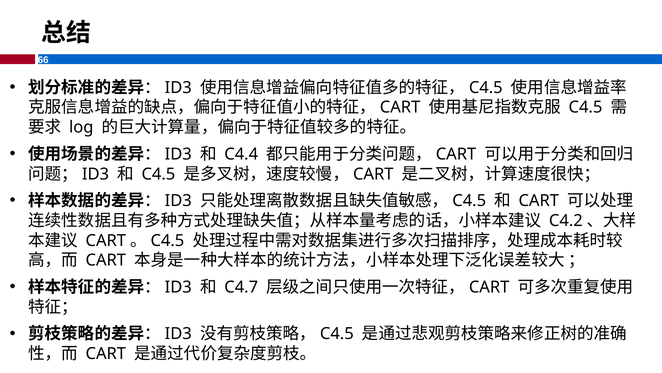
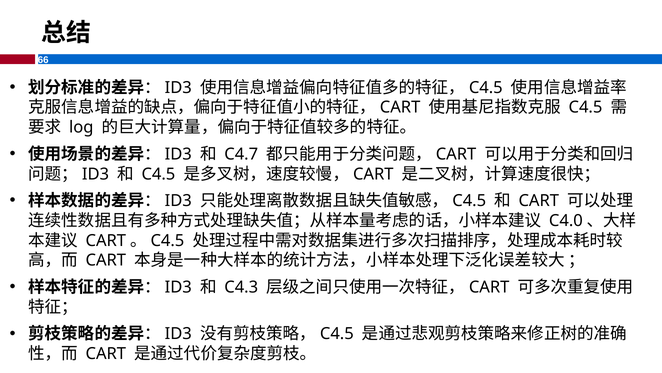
C4.4: C4.4 -> C4.7
C4.2: C4.2 -> C4.0
C4.7: C4.7 -> C4.3
